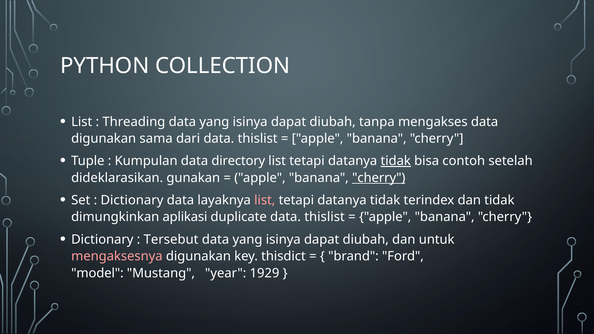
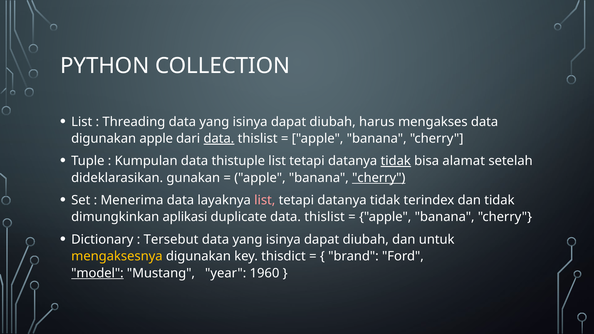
tanpa: tanpa -> harus
digunakan sama: sama -> apple
data at (219, 139) underline: none -> present
directory: directory -> thistuple
contoh: contoh -> alamat
Dictionary at (132, 200): Dictionary -> Menerima
mengaksesnya colour: pink -> yellow
model underline: none -> present
1929: 1929 -> 1960
